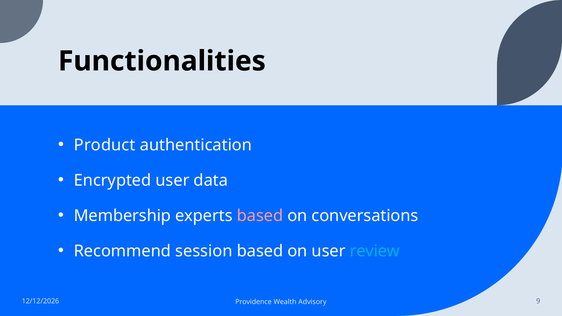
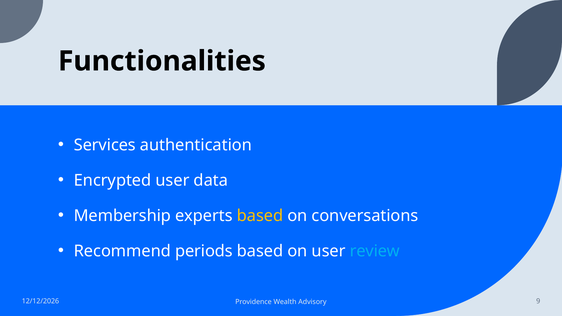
Product: Product -> Services
based at (260, 216) colour: pink -> yellow
session: session -> periods
